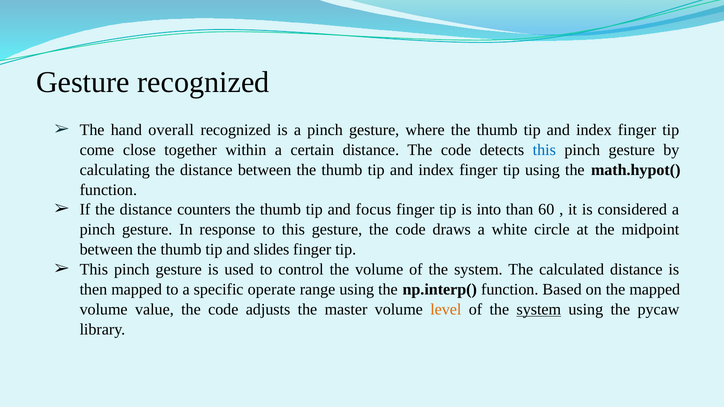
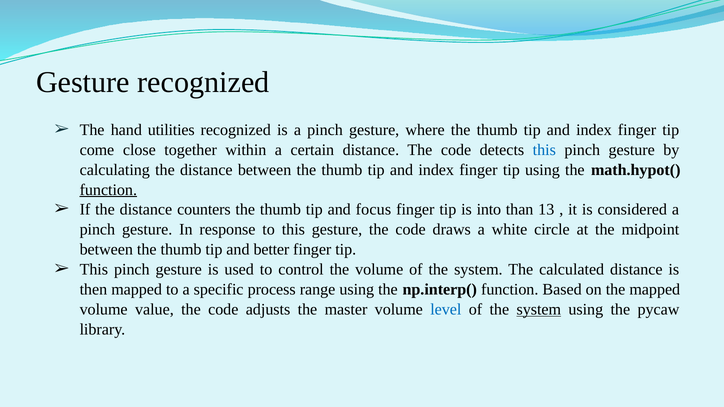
overall: overall -> utilities
function at (108, 190) underline: none -> present
60: 60 -> 13
slides: slides -> better
operate: operate -> process
level colour: orange -> blue
